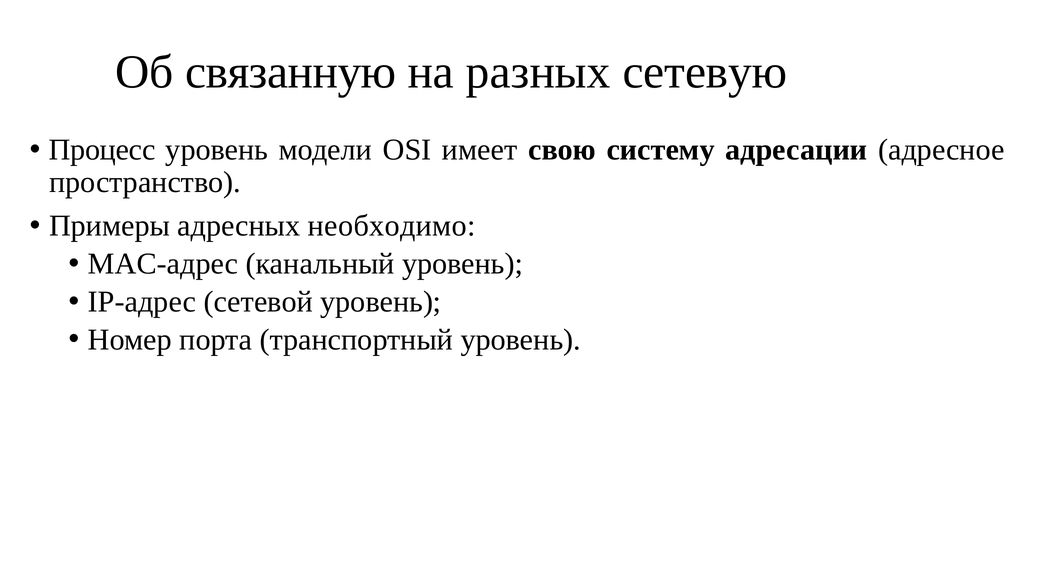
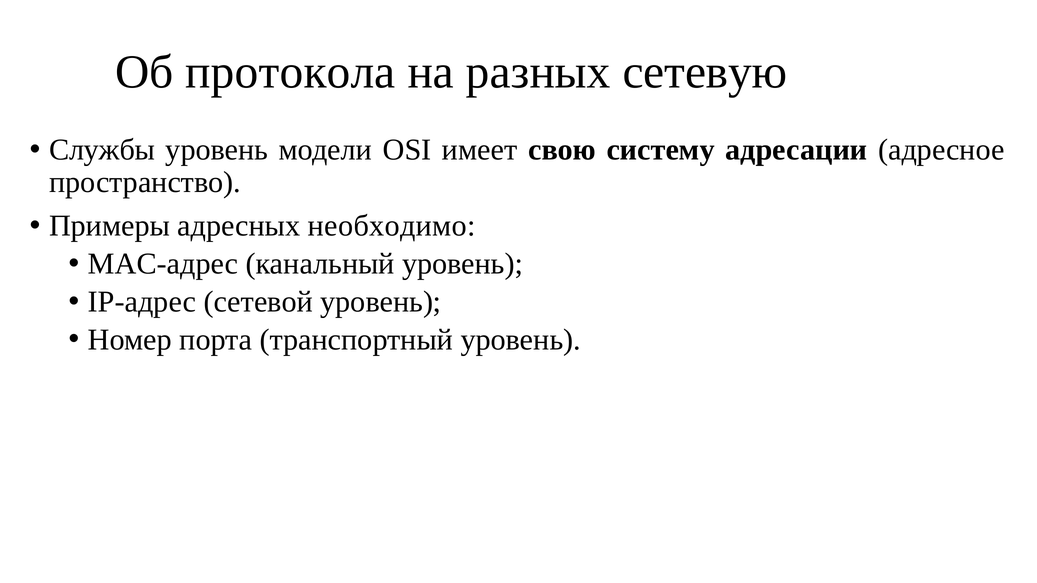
связанную: связанную -> протокола
Процесс: Процесс -> Службы
